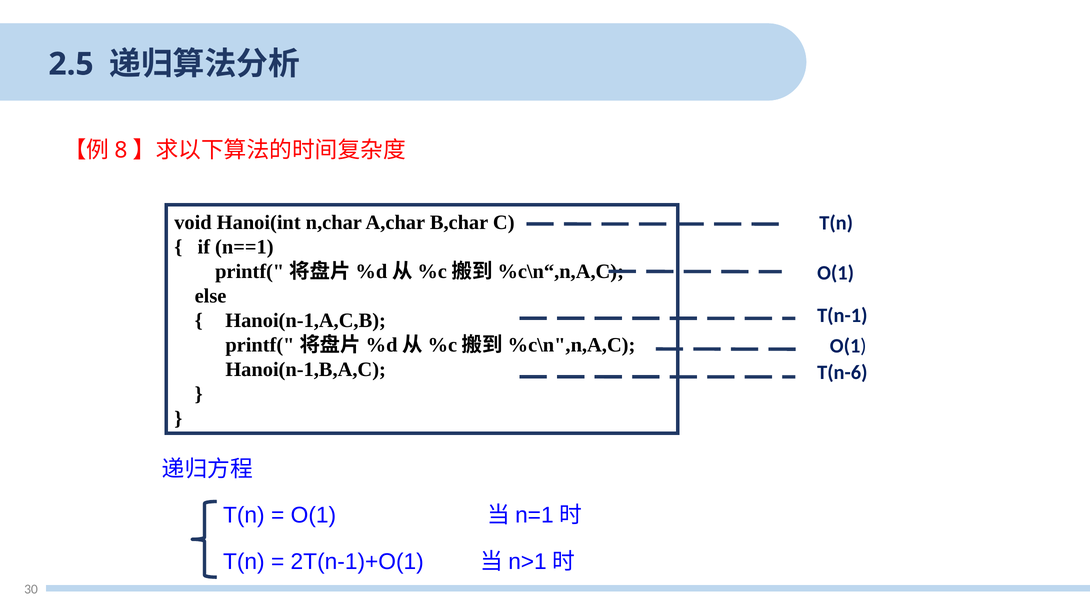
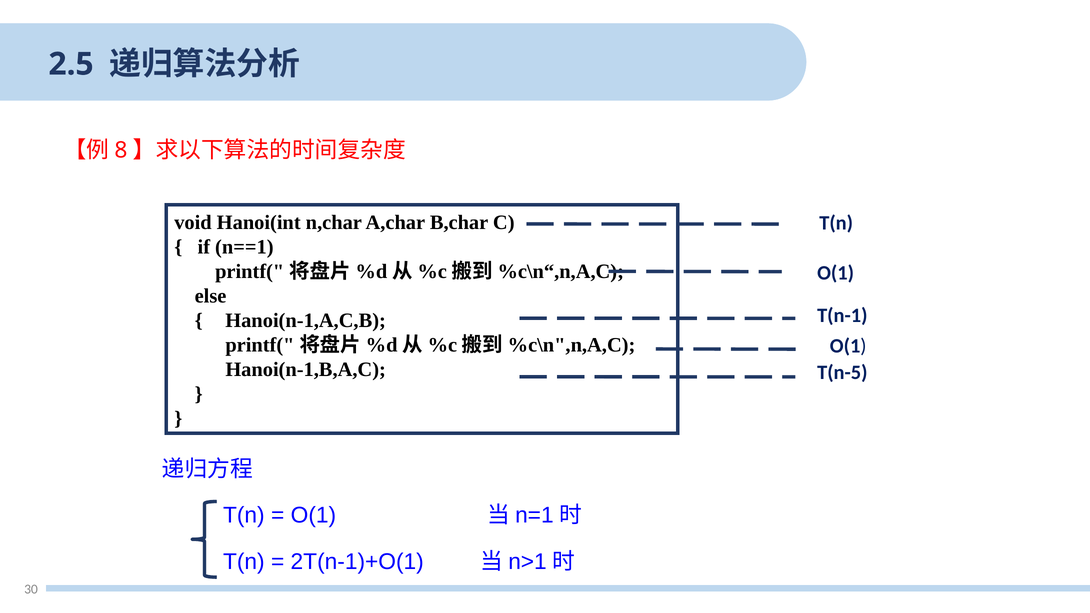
T(n-6: T(n-6 -> T(n-5
